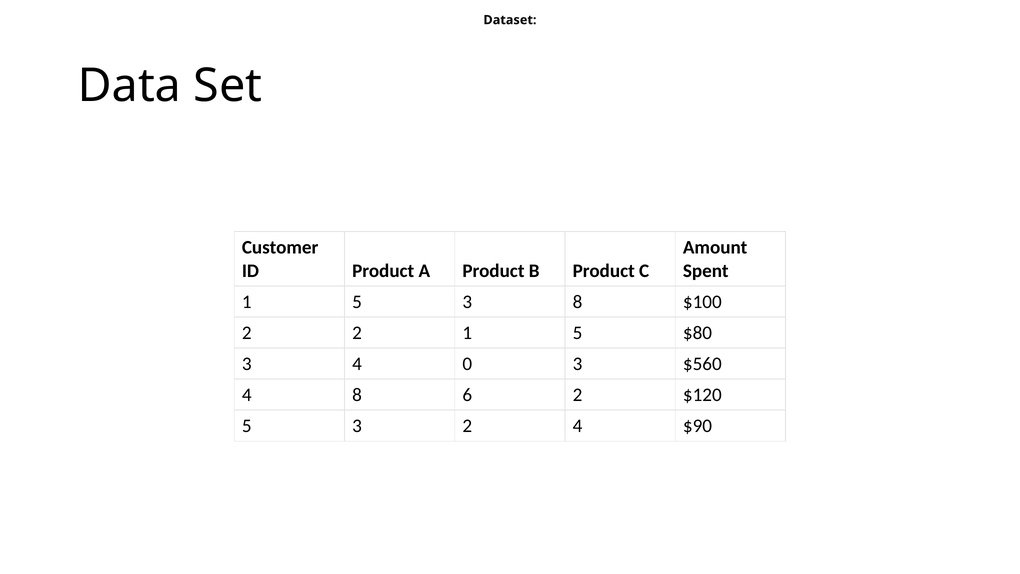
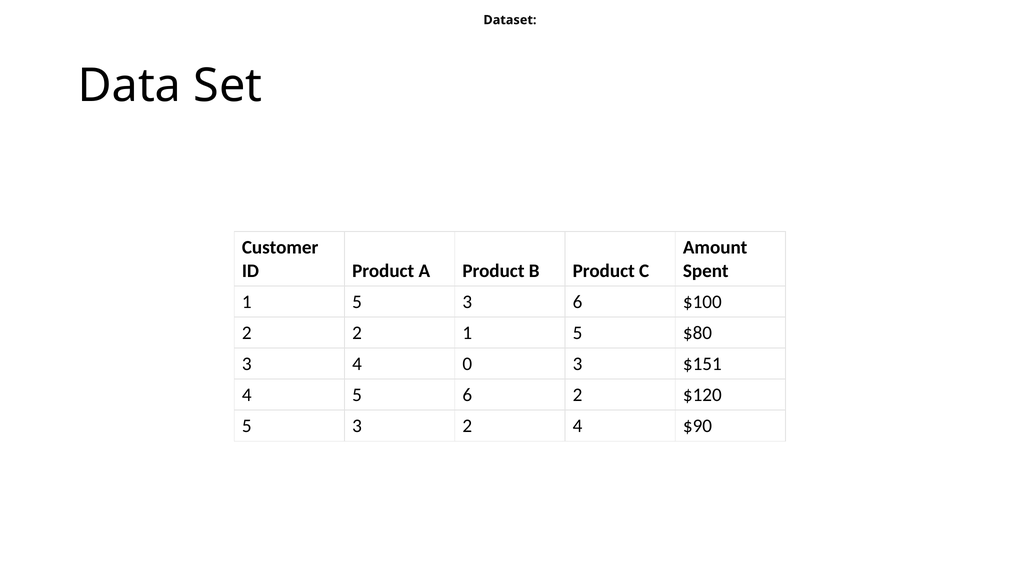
3 8: 8 -> 6
$560: $560 -> $151
4 8: 8 -> 5
